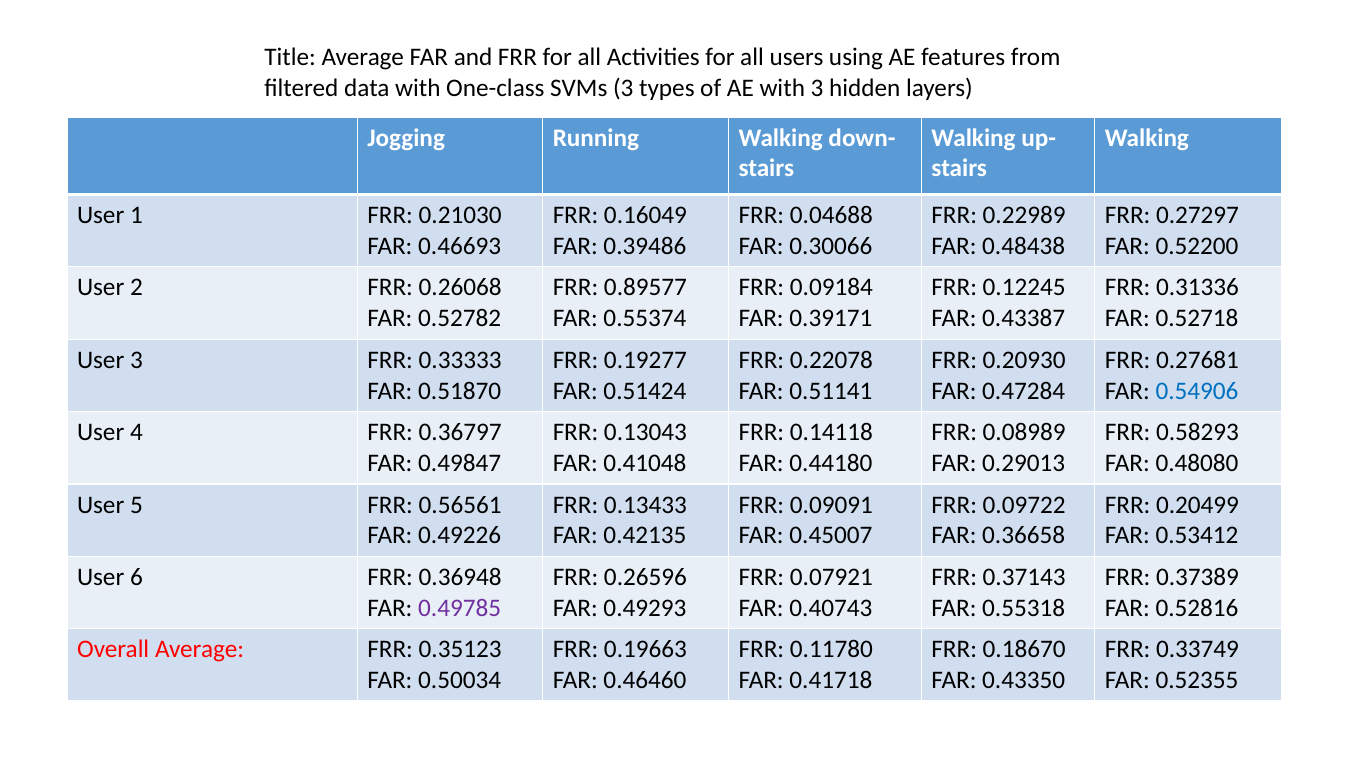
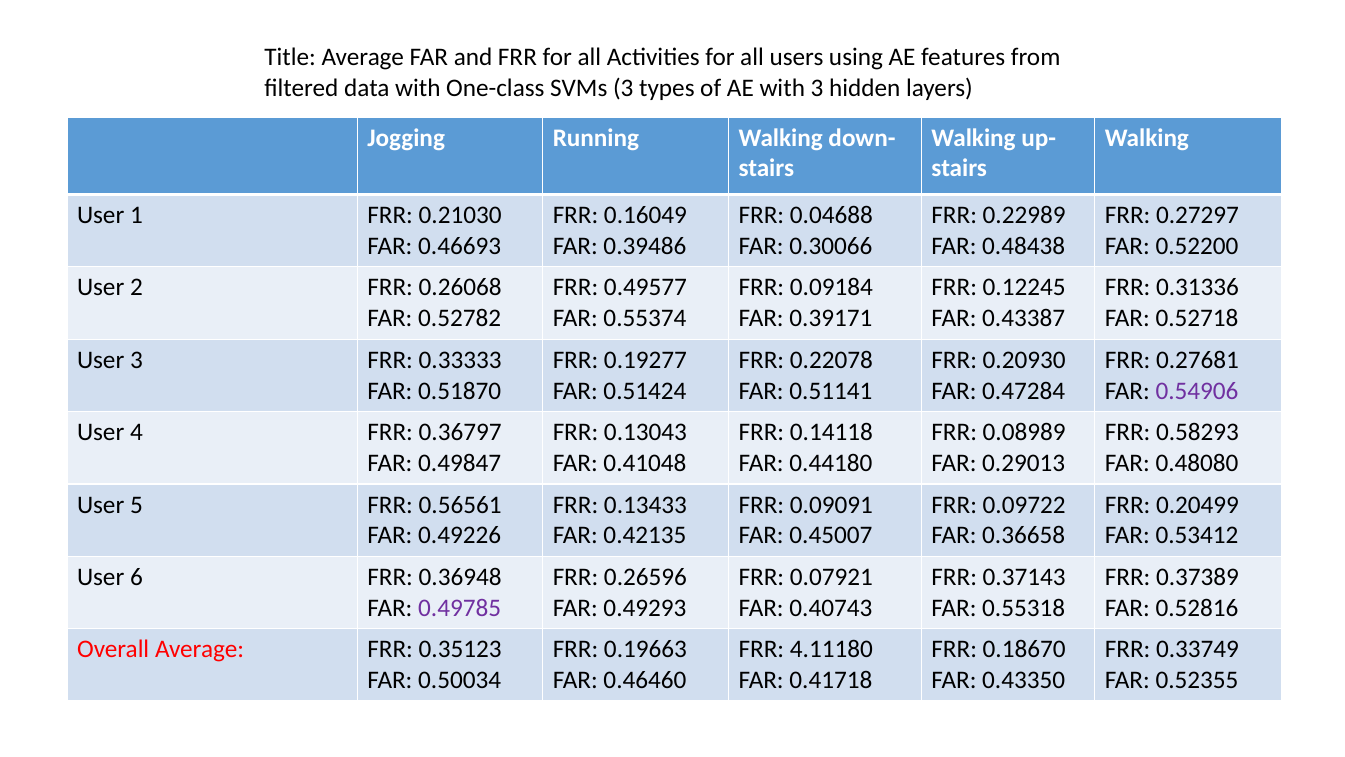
0.89577: 0.89577 -> 0.49577
0.54906 colour: blue -> purple
0.11780: 0.11780 -> 4.11180
